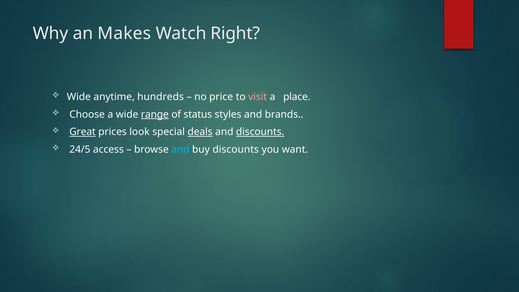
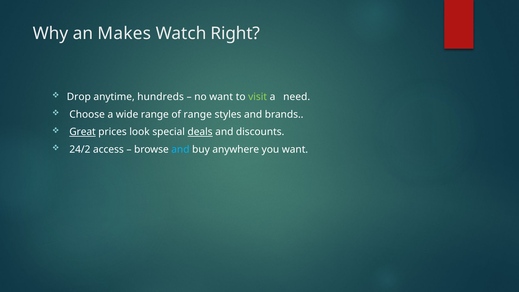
Wide at (79, 97): Wide -> Drop
no price: price -> want
visit colour: pink -> light green
place: place -> need
range at (155, 114) underline: present -> none
of status: status -> range
discounts at (260, 132) underline: present -> none
24/5: 24/5 -> 24/2
buy discounts: discounts -> anywhere
